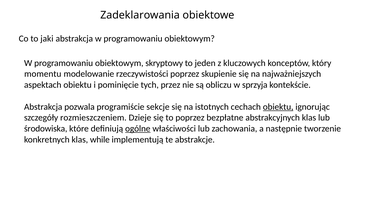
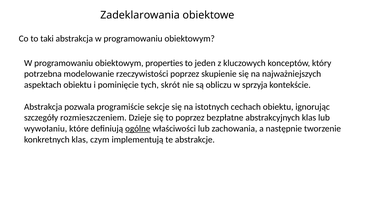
jaki: jaki -> taki
skryptowy: skryptowy -> properties
momentu: momentu -> potrzebna
przez: przez -> skrót
obiektu at (278, 107) underline: present -> none
środowiska: środowiska -> wywołaniu
while: while -> czym
